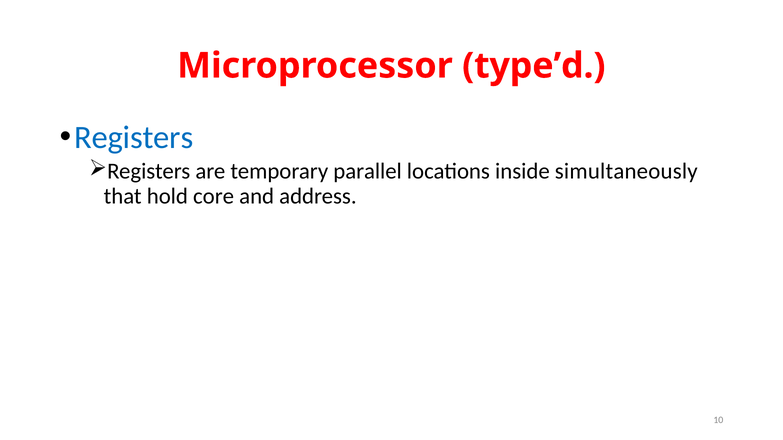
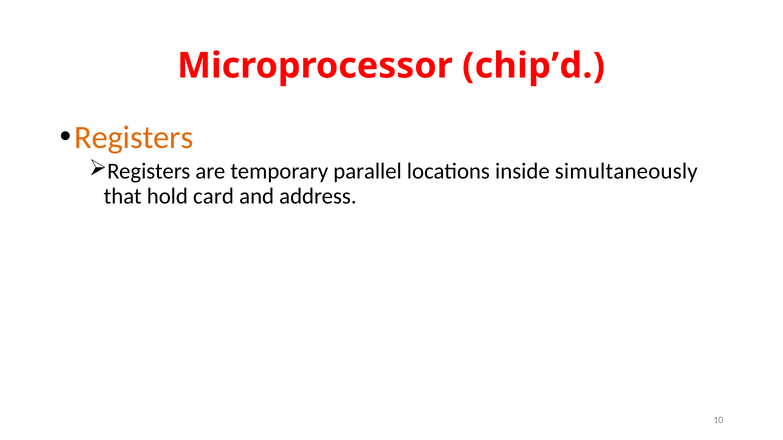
type’d: type’d -> chip’d
Registers at (134, 138) colour: blue -> orange
core: core -> card
